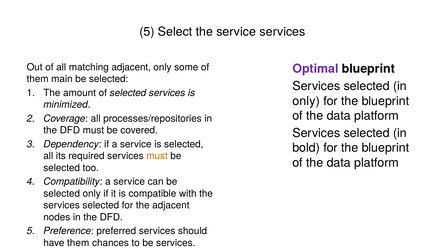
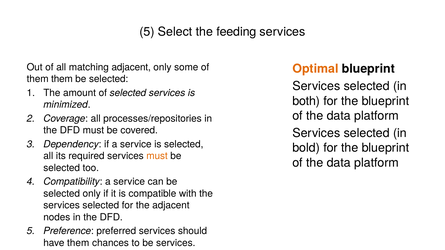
the service: service -> feeding
Optimal colour: purple -> orange
them main: main -> them
only at (306, 101): only -> both
